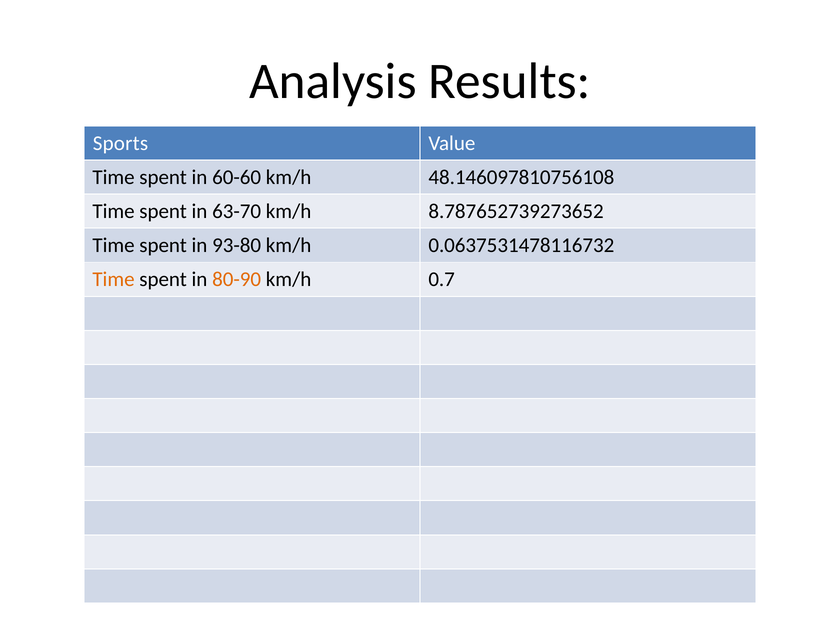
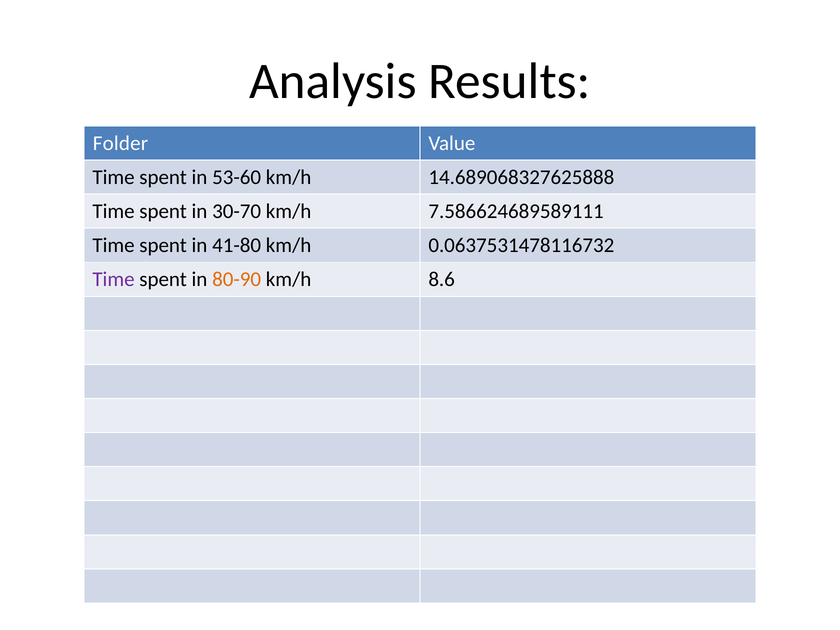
Sports: Sports -> Folder
60-60: 60-60 -> 53-60
48.146097810756108: 48.146097810756108 -> 14.689068327625888
63-70: 63-70 -> 30-70
8.787652739273652: 8.787652739273652 -> 7.586624689589111
93-80: 93-80 -> 41-80
Time at (114, 280) colour: orange -> purple
0.7: 0.7 -> 8.6
